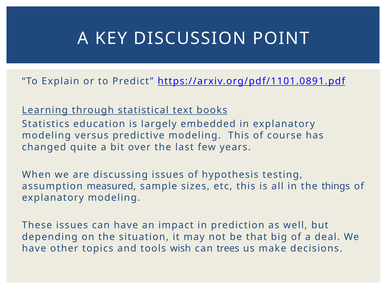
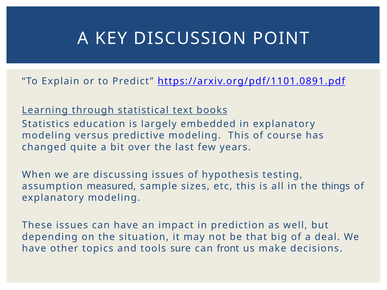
wish: wish -> sure
trees: trees -> front
